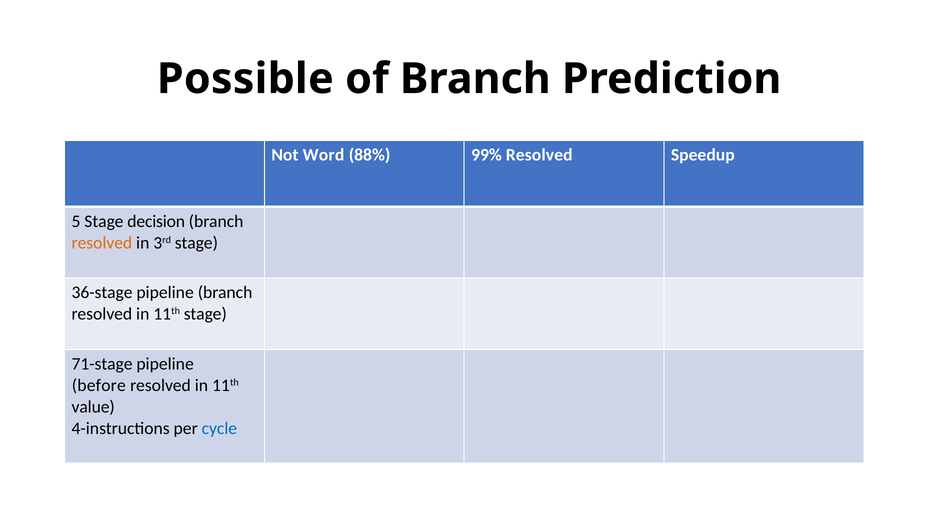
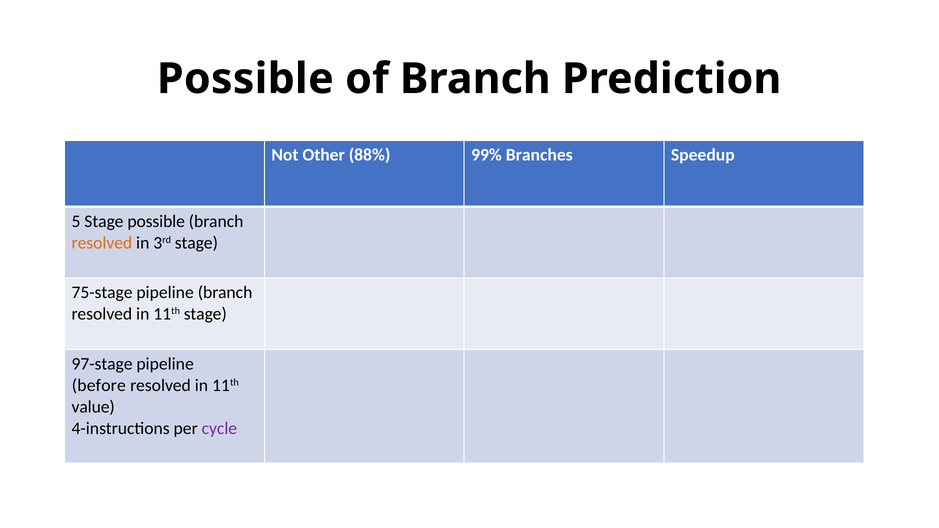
Word: Word -> Other
99% Resolved: Resolved -> Branches
Stage decision: decision -> possible
36-stage: 36-stage -> 75-stage
71-stage: 71-stage -> 97-stage
cycle colour: blue -> purple
